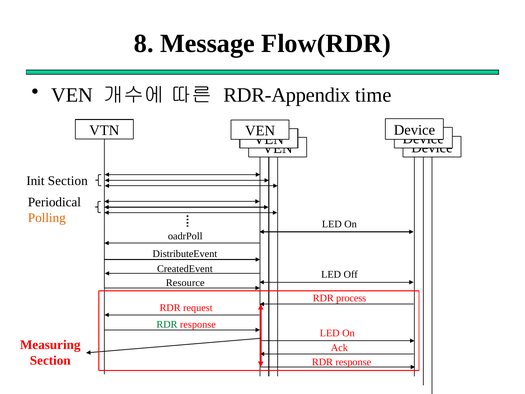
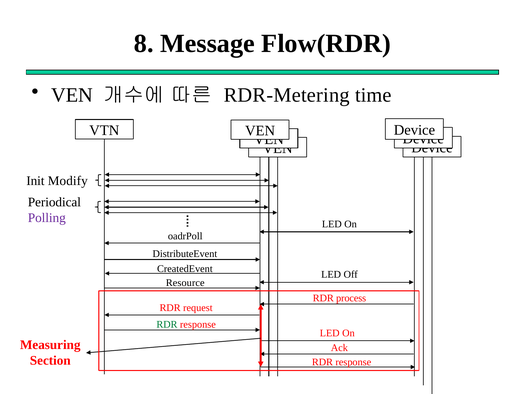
RDR-Appendix: RDR-Appendix -> RDR-Metering
Init Section: Section -> Modify
Polling colour: orange -> purple
